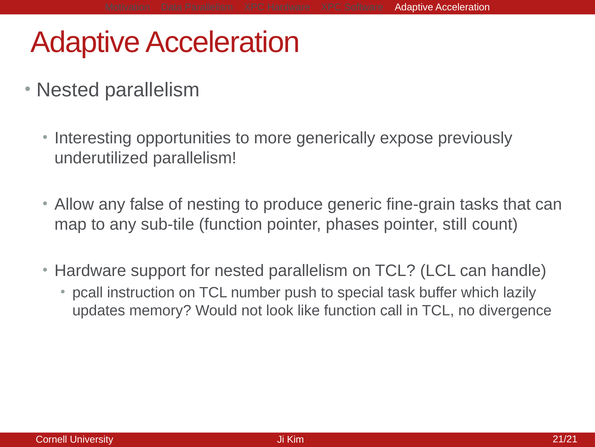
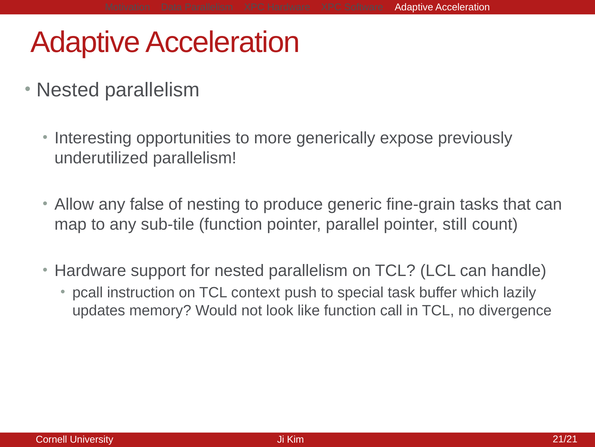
phases: phases -> parallel
number: number -> context
